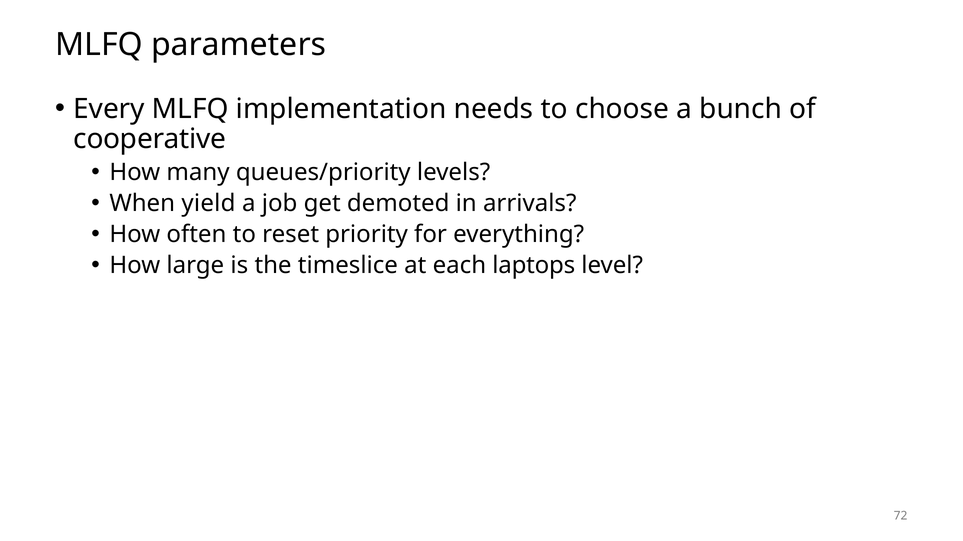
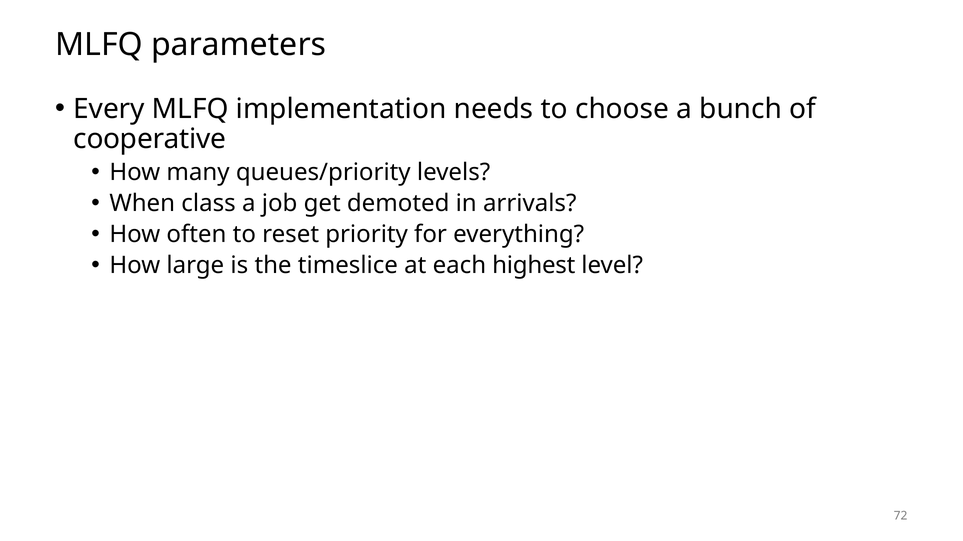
yield: yield -> class
laptops: laptops -> highest
